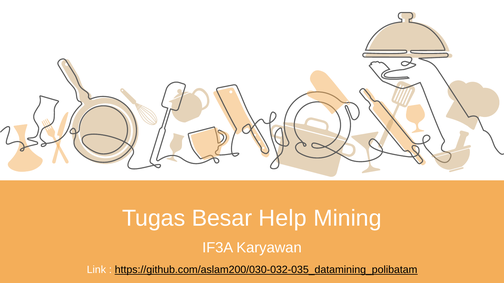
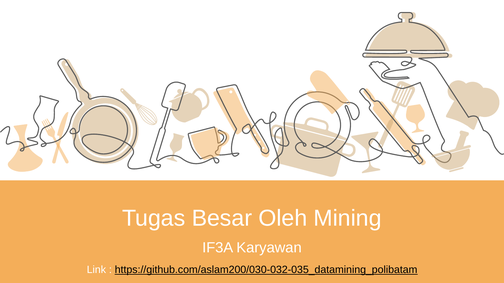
Help: Help -> Oleh
